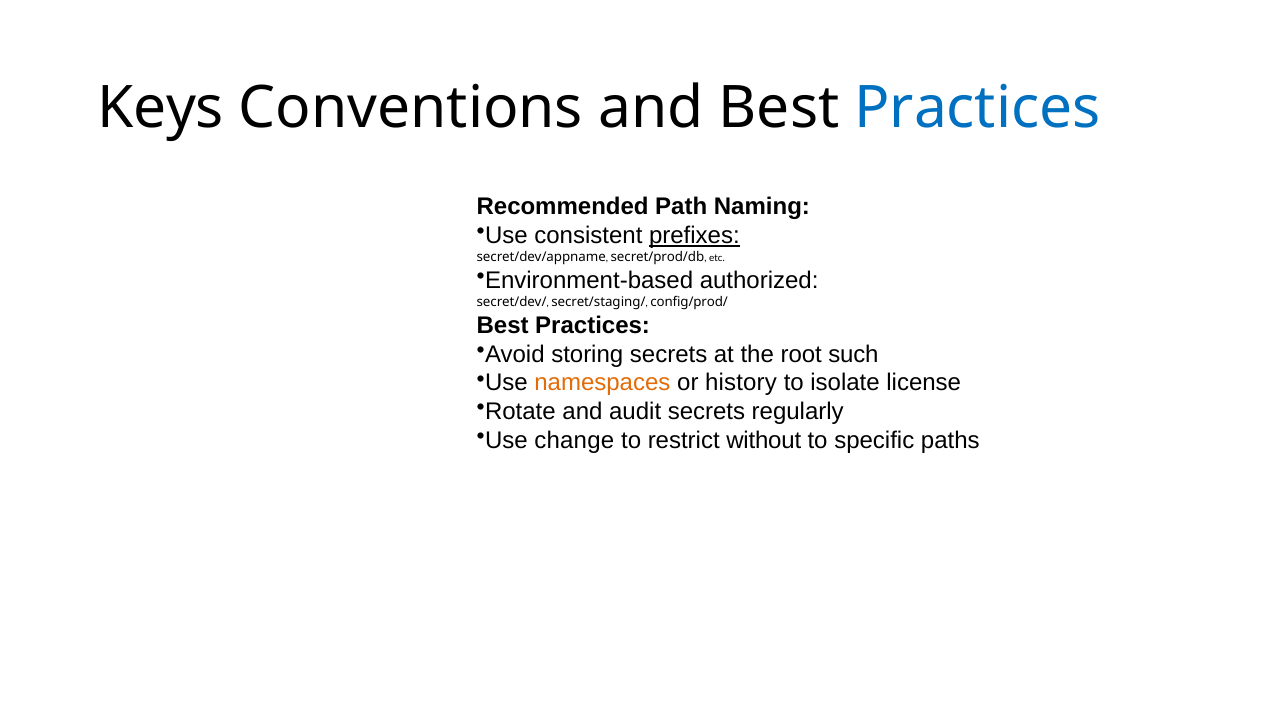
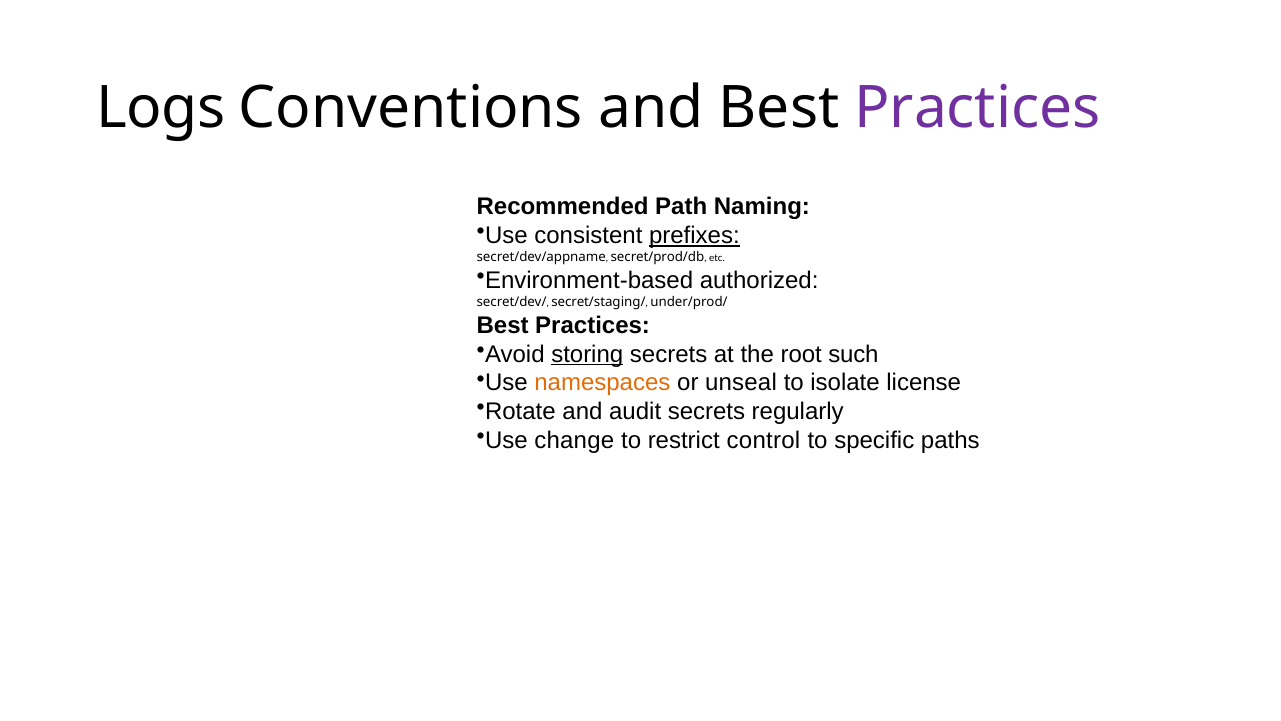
Keys: Keys -> Logs
Practices at (977, 108) colour: blue -> purple
config/prod/: config/prod/ -> under/prod/
storing underline: none -> present
history: history -> unseal
without: without -> control
